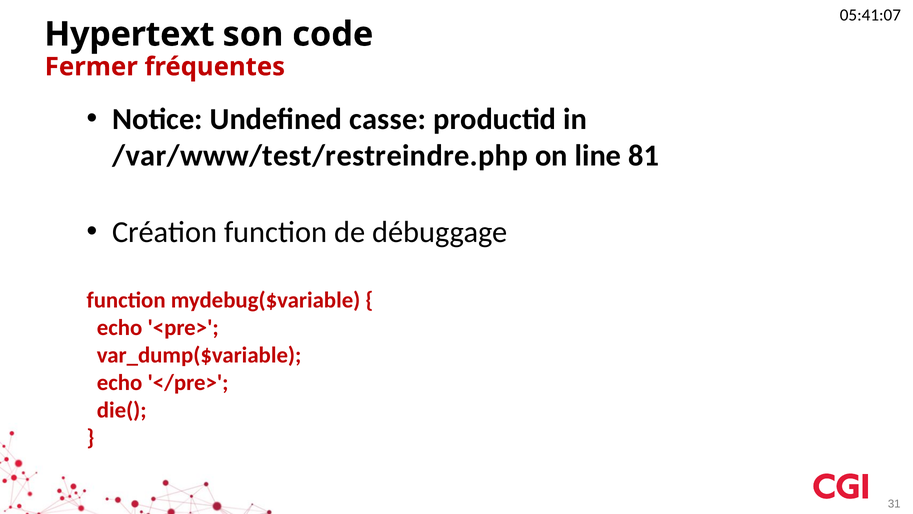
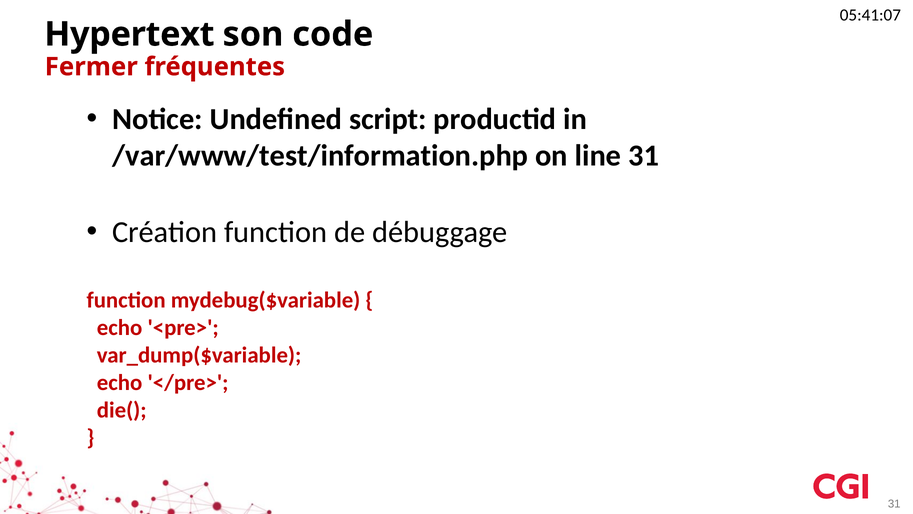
casse: casse -> script
/var/www/test/restreindre.php: /var/www/test/restreindre.php -> /var/www/test/information.php
line 81: 81 -> 31
